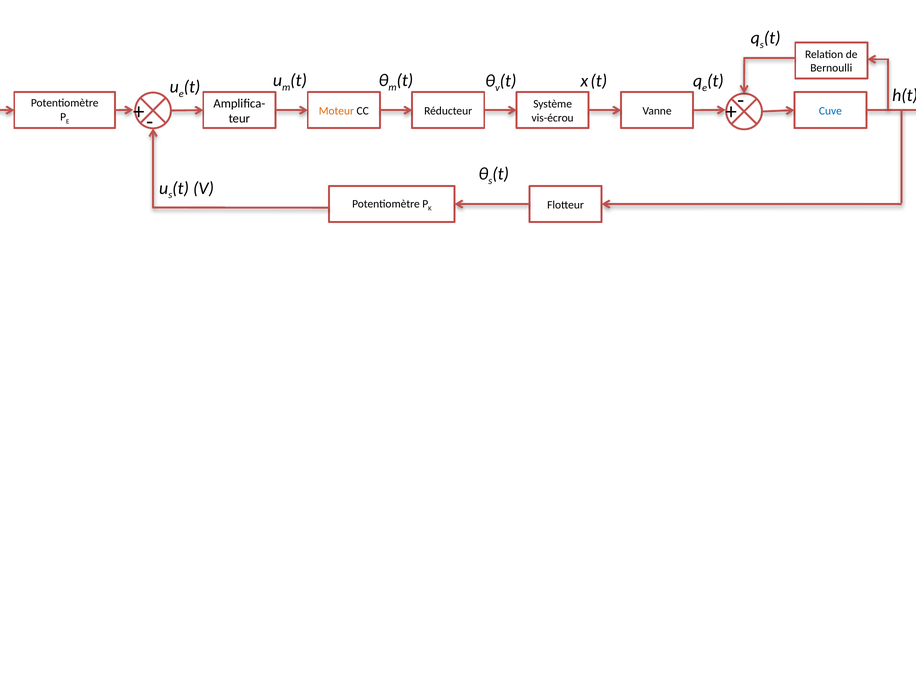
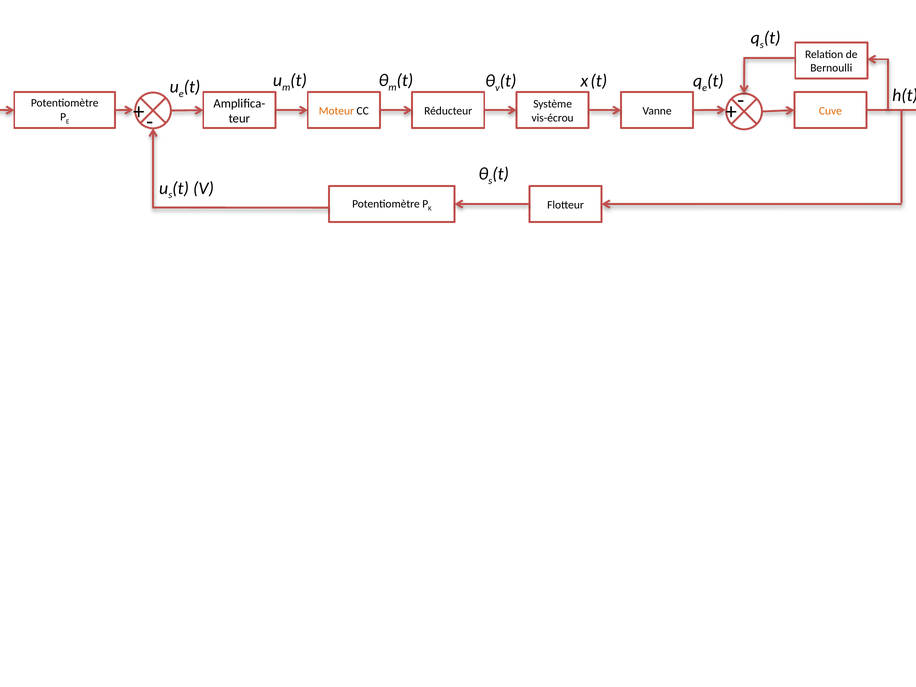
Cuve colour: blue -> orange
